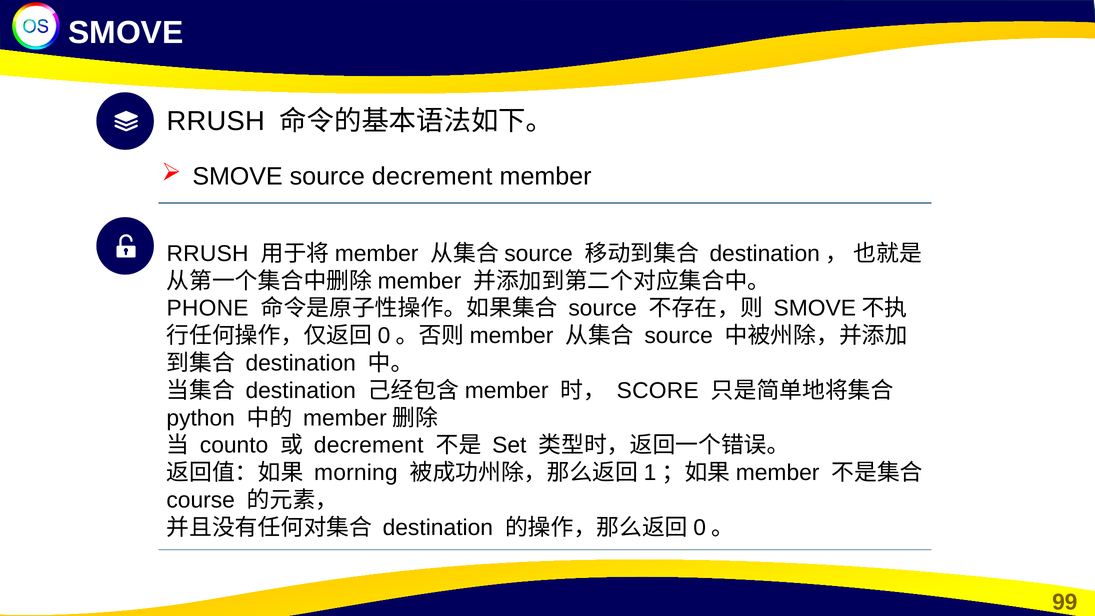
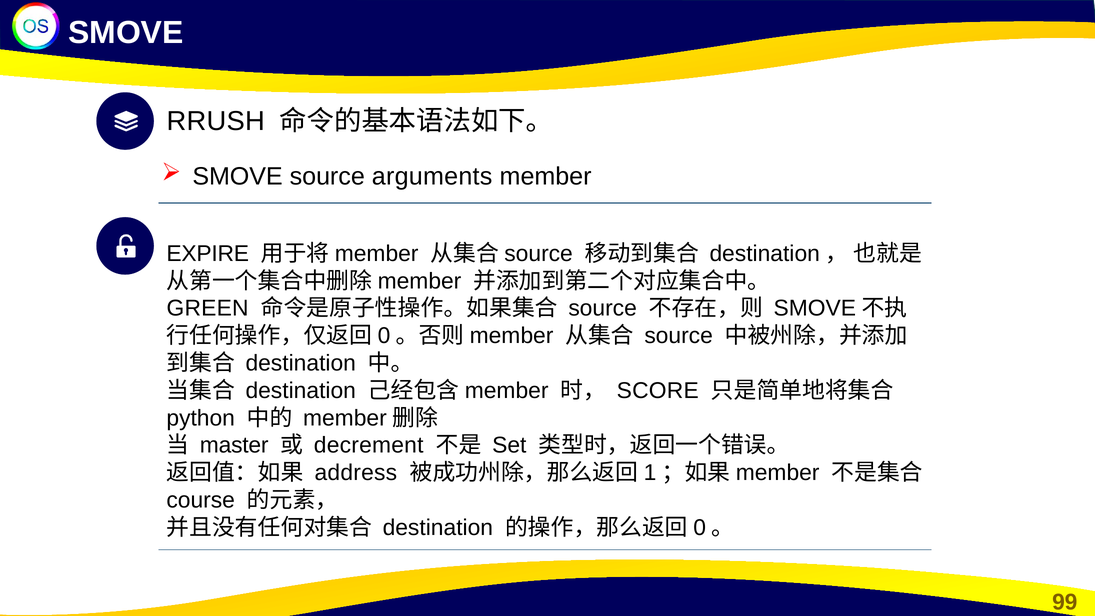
source decrement: decrement -> arguments
RRUSH at (208, 254): RRUSH -> EXPIRE
PHONE: PHONE -> GREEN
counto: counto -> master
morning: morning -> address
